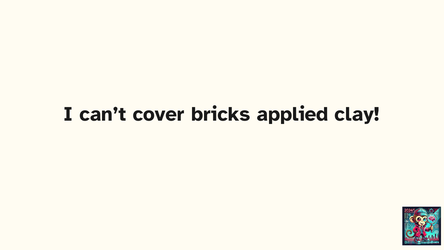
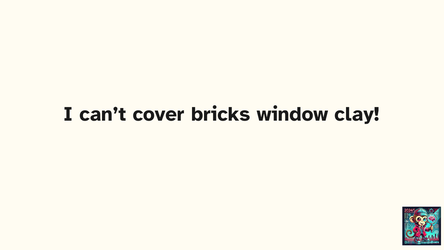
applied: applied -> window
